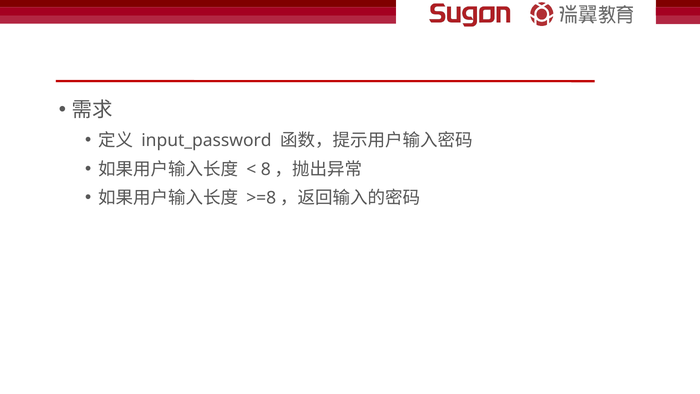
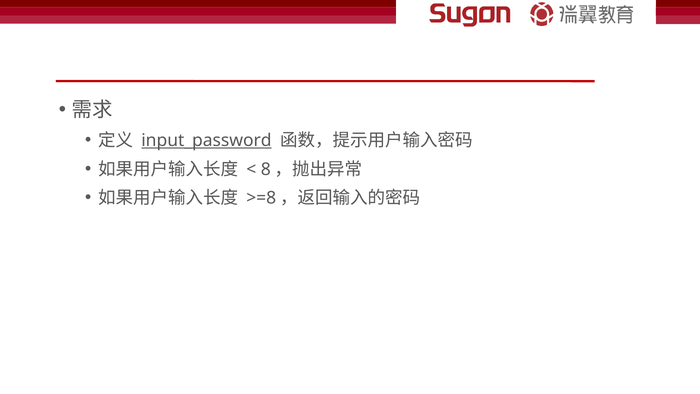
input_password underline: none -> present
